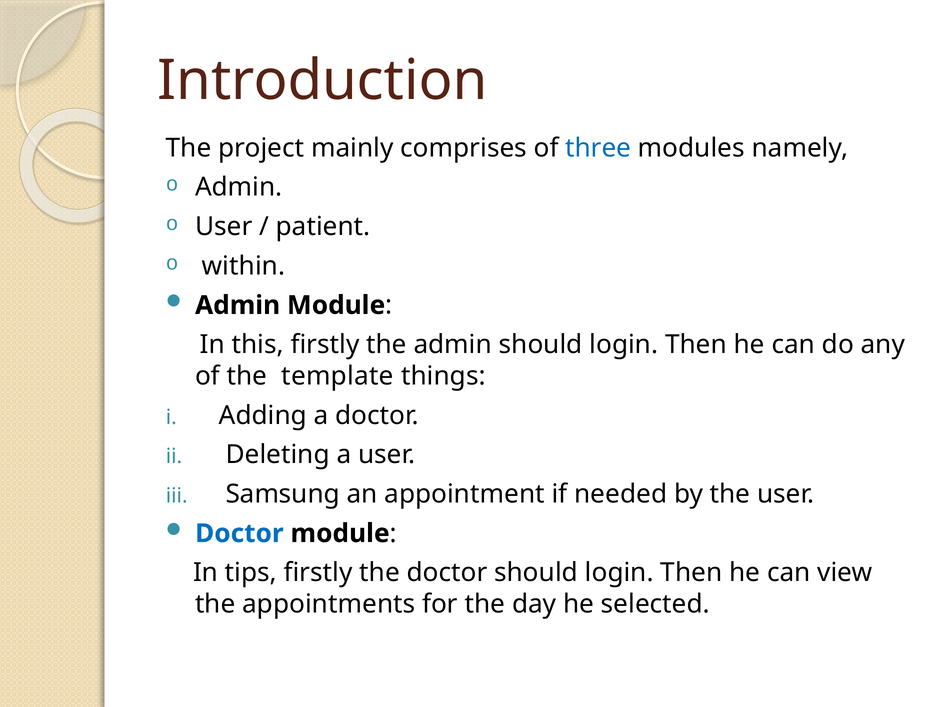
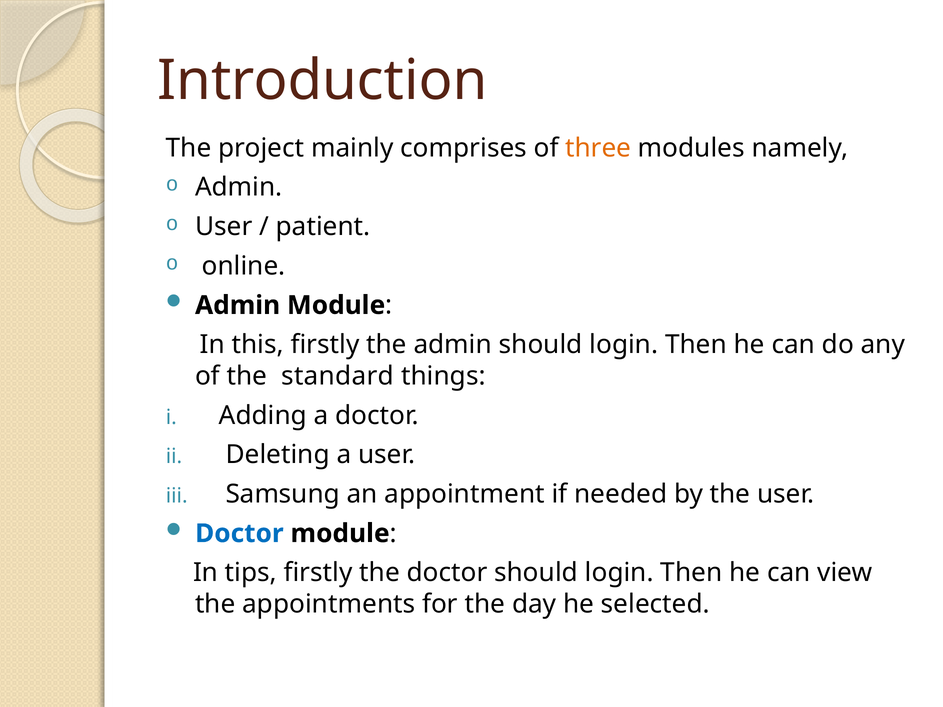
three colour: blue -> orange
within: within -> online
template: template -> standard
